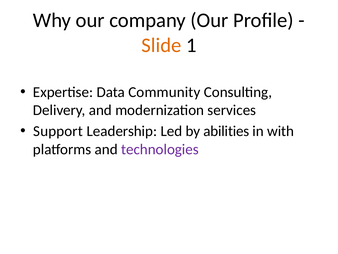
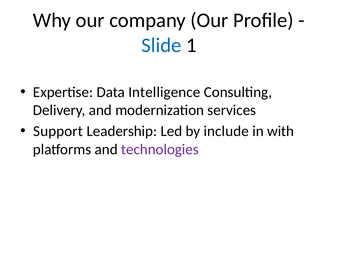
Slide colour: orange -> blue
Community: Community -> Intelligence
abilities: abilities -> include
